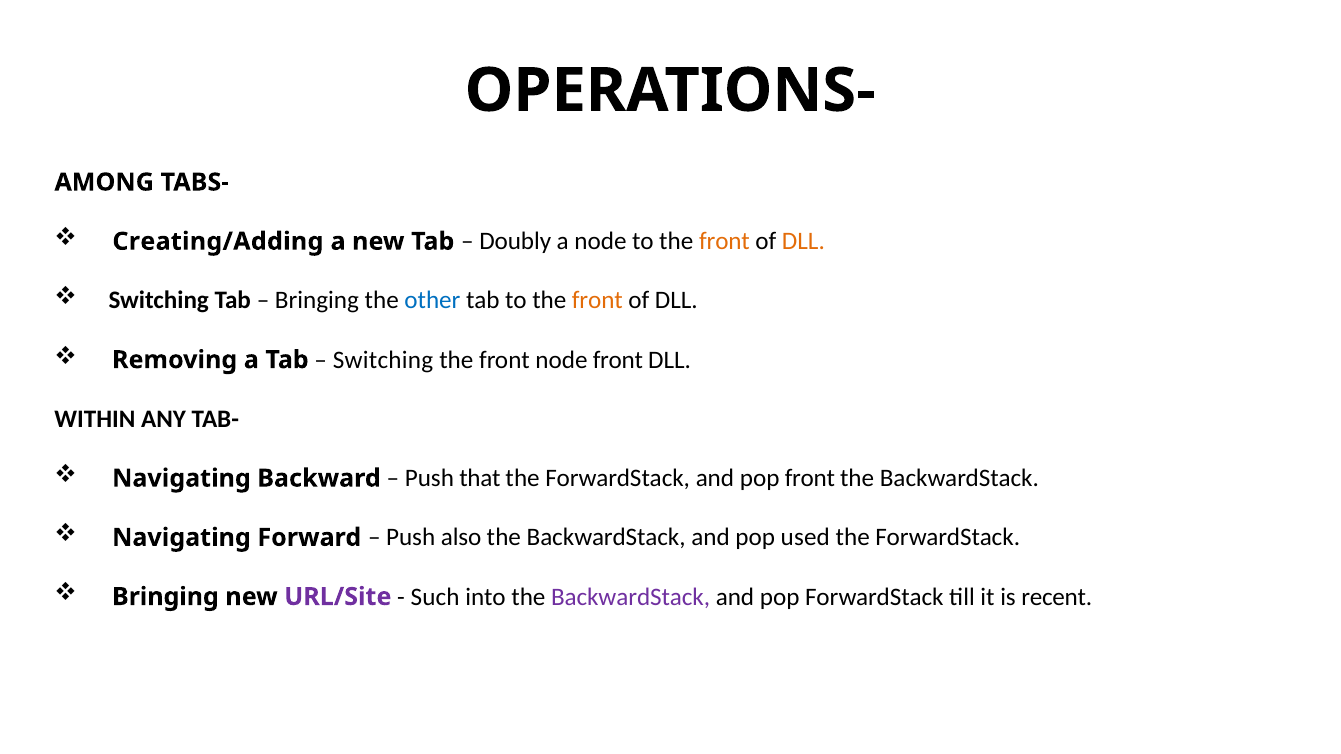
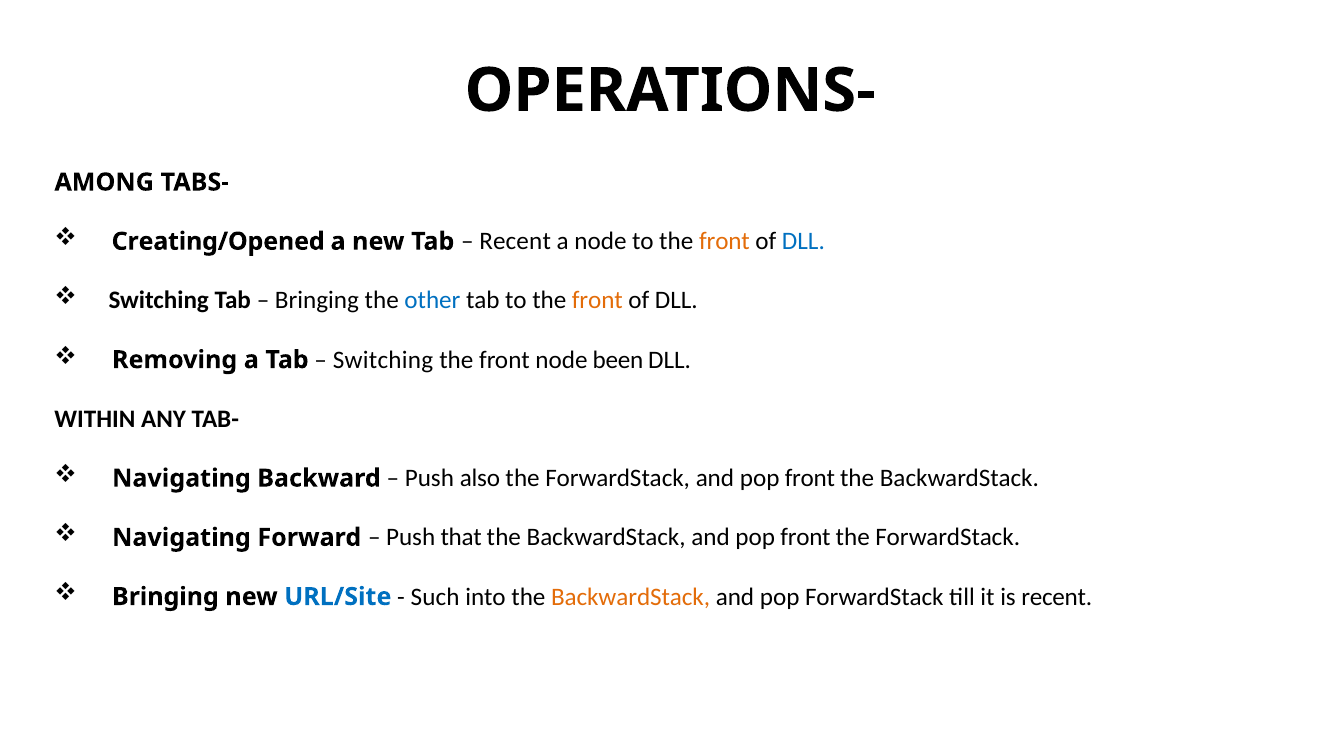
Creating/Adding: Creating/Adding -> Creating/Opened
Doubly at (515, 242): Doubly -> Recent
DLL at (803, 242) colour: orange -> blue
node front: front -> been
that: that -> also
also: also -> that
BackwardStack and pop used: used -> front
URL/Site colour: purple -> blue
BackwardStack at (631, 597) colour: purple -> orange
